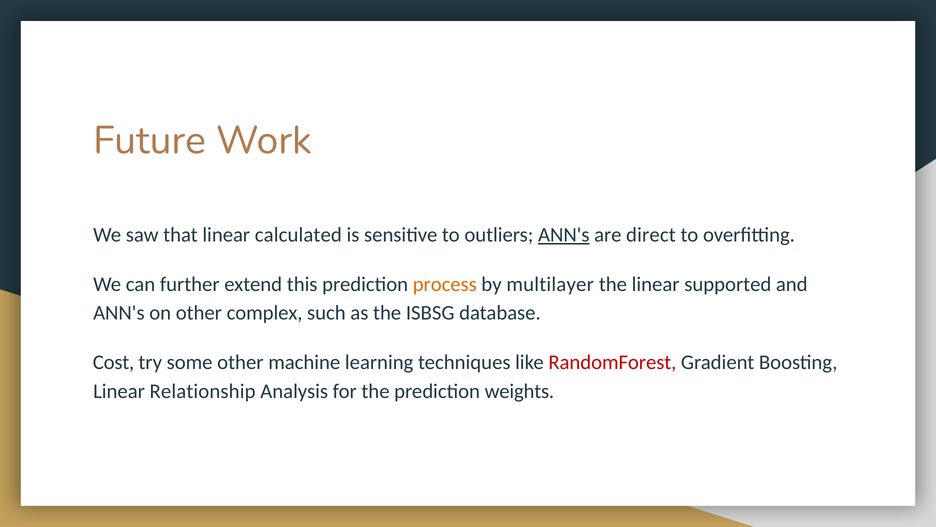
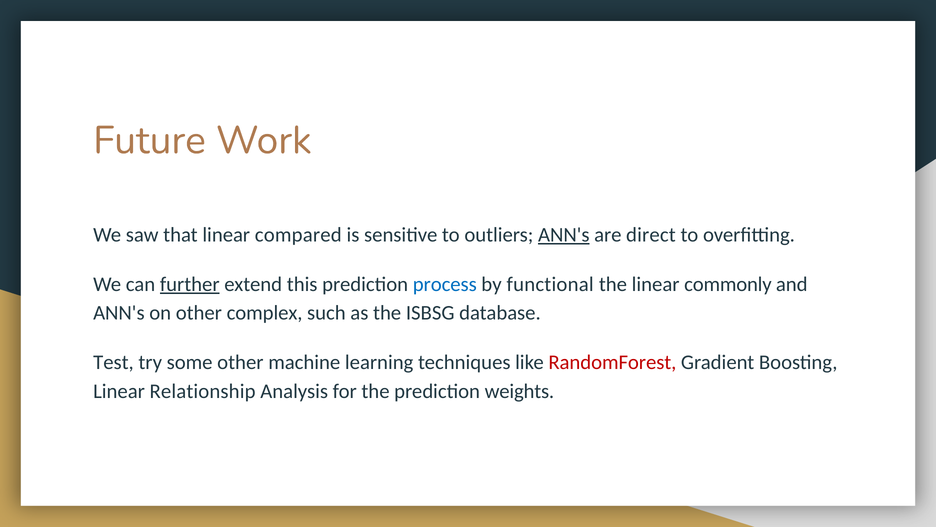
calculated: calculated -> compared
further underline: none -> present
process colour: orange -> blue
multilayer: multilayer -> functional
supported: supported -> commonly
Cost: Cost -> Test
